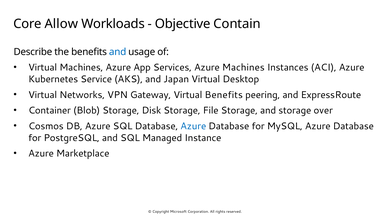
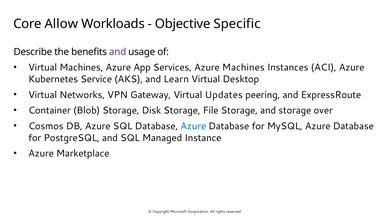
Contain: Contain -> Specific
and at (118, 52) colour: blue -> purple
Japan: Japan -> Learn
Virtual Benefits: Benefits -> Updates
